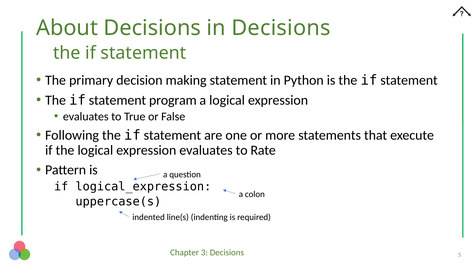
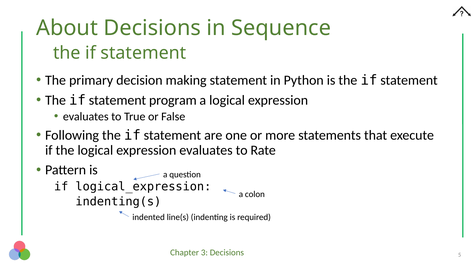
in Decisions: Decisions -> Sequence
uppercase(s: uppercase(s -> indenting(s
